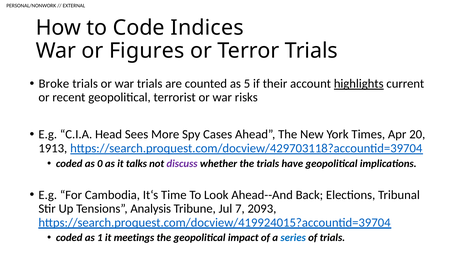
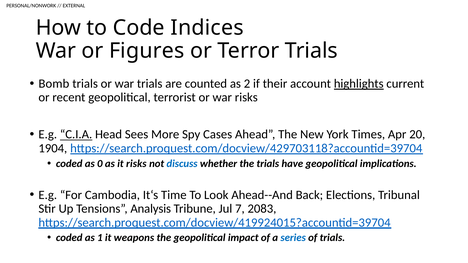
Broke: Broke -> Bomb
5: 5 -> 2
C.I.A underline: none -> present
1913: 1913 -> 1904
it talks: talks -> risks
discuss colour: purple -> blue
2093: 2093 -> 2083
meetings: meetings -> weapons
